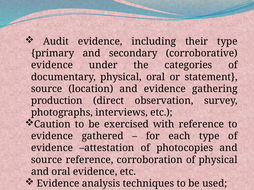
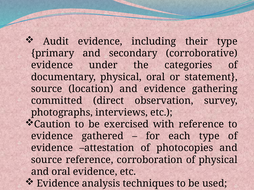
production: production -> committed
